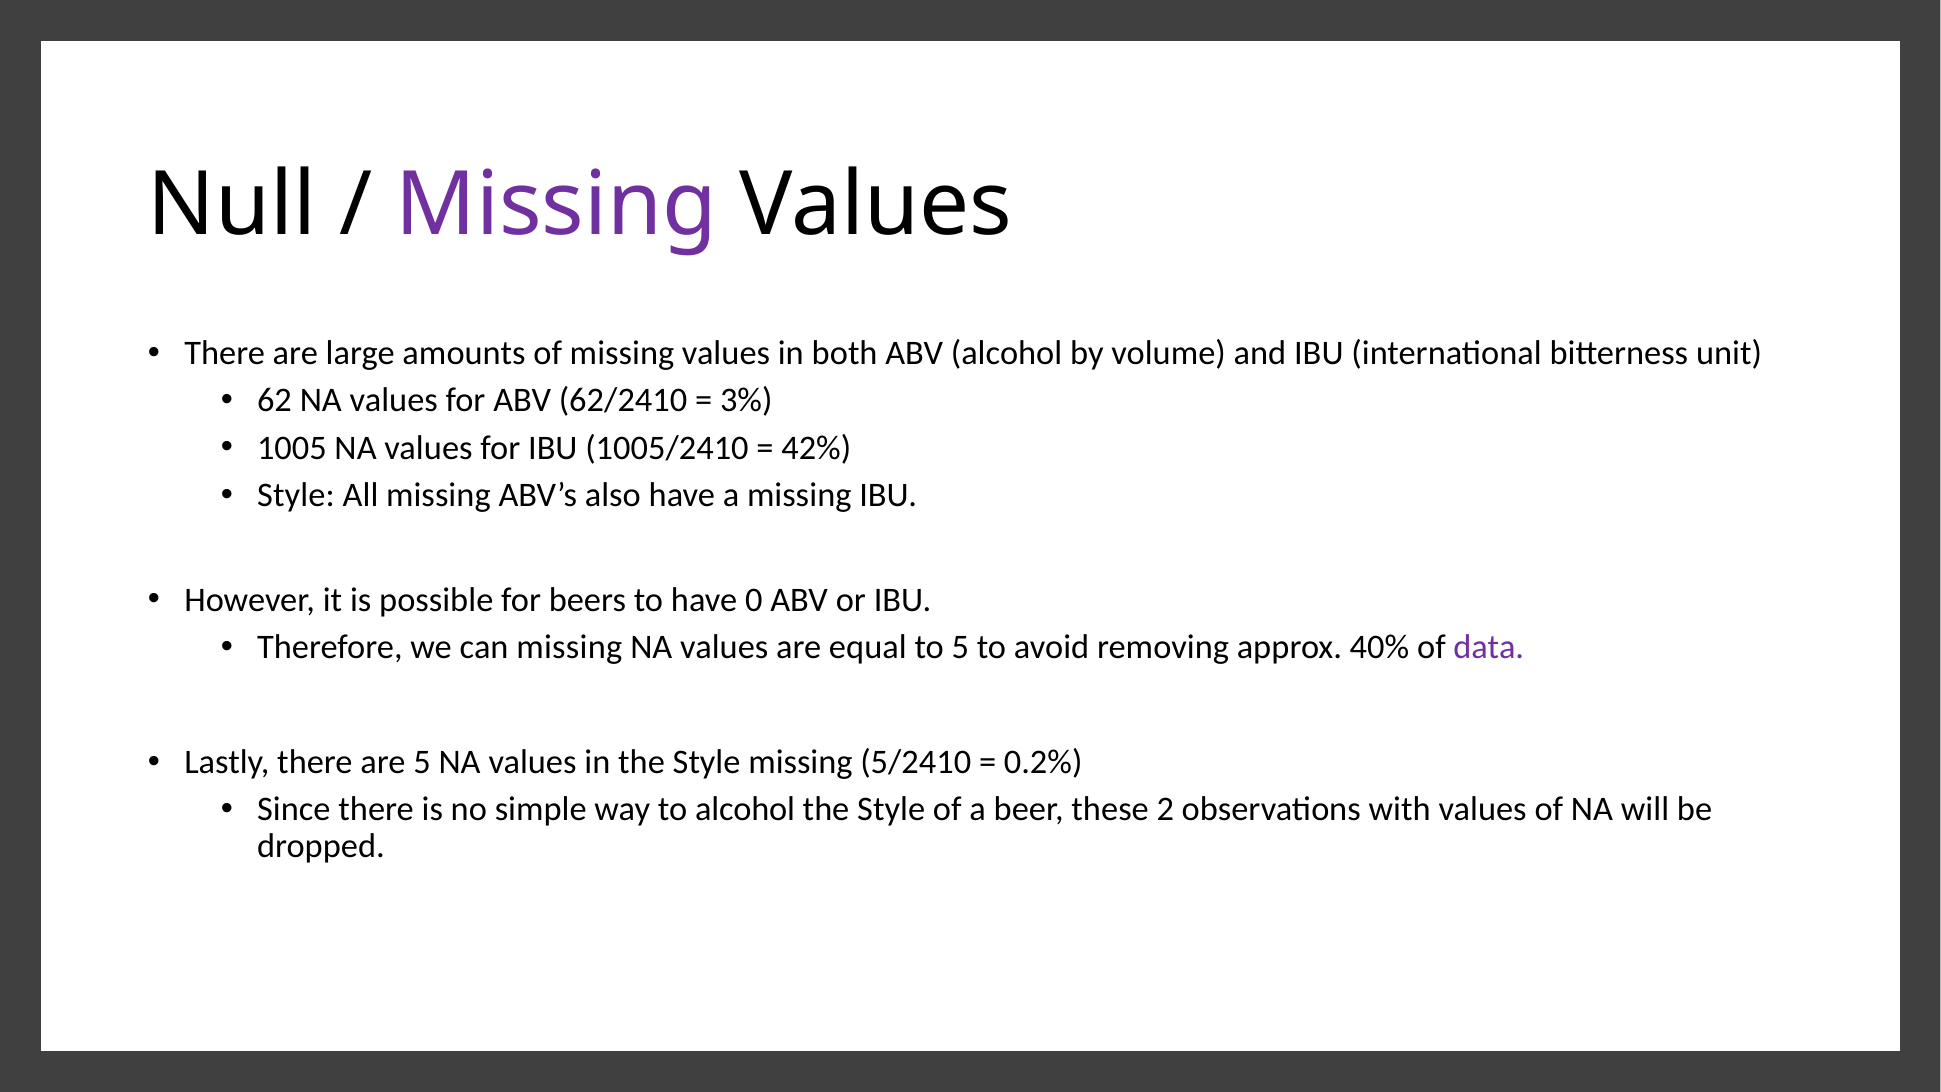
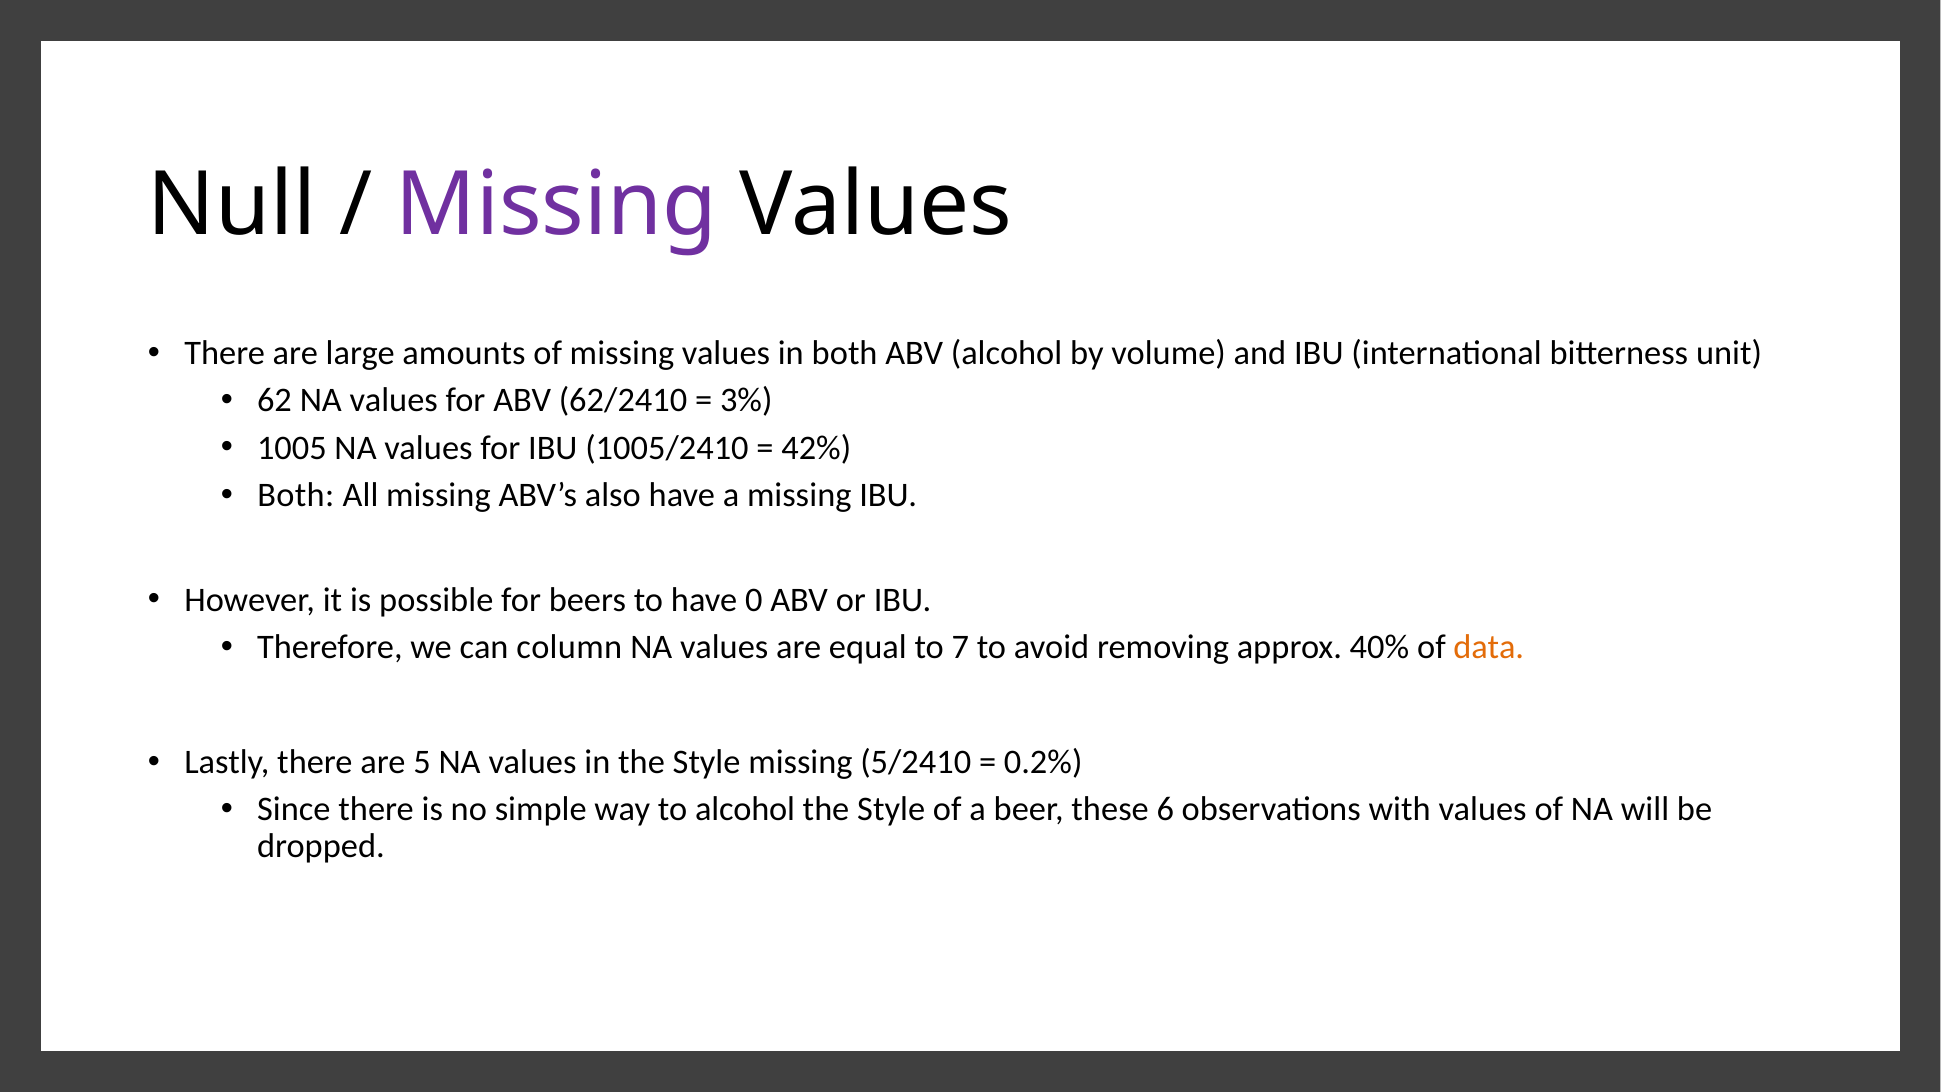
Style at (296, 495): Style -> Both
can missing: missing -> column
to 5: 5 -> 7
data colour: purple -> orange
2: 2 -> 6
